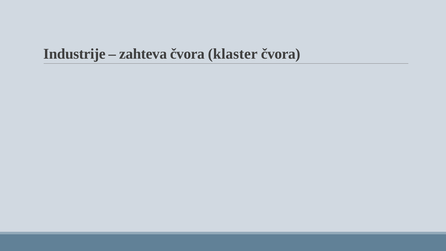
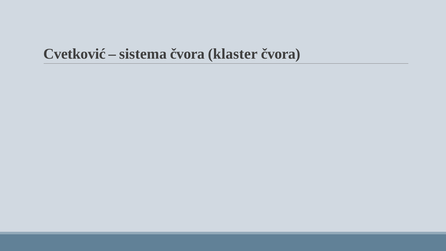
Industrije: Industrije -> Cvetković
zahteva: zahteva -> sistema
